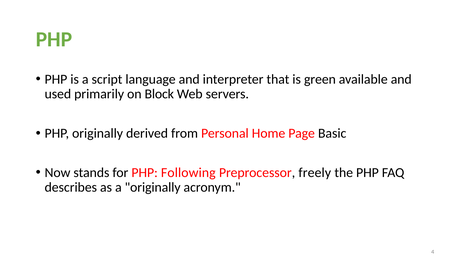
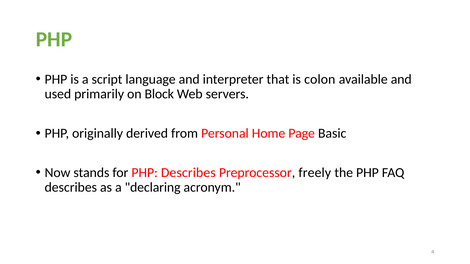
green: green -> colon
PHP Following: Following -> Describes
a originally: originally -> declaring
